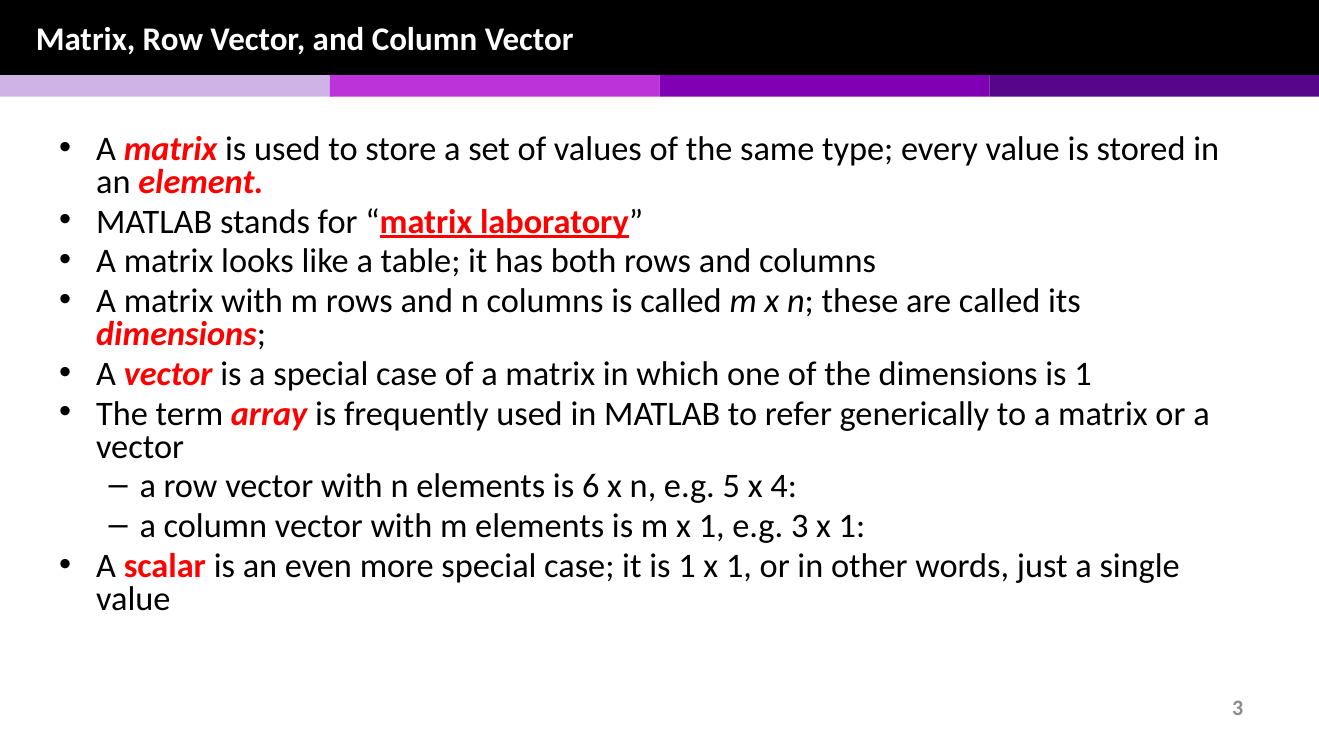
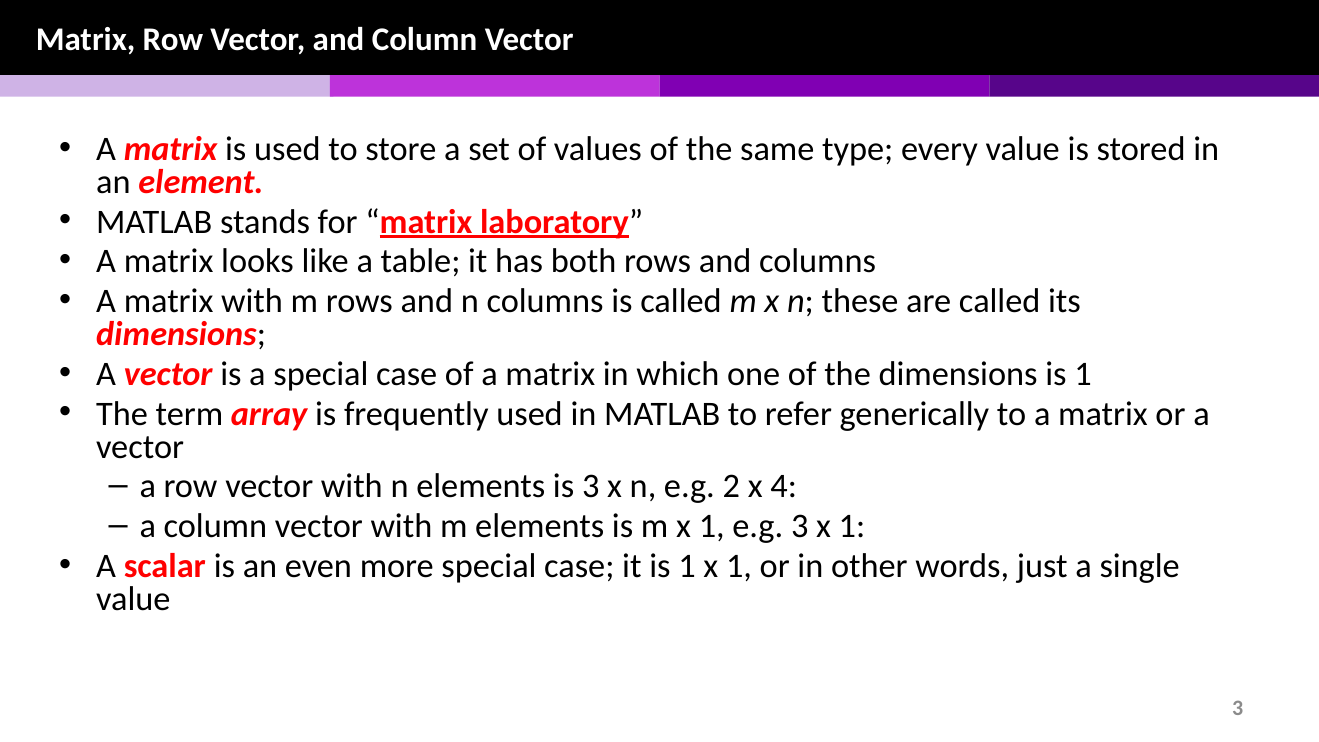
is 6: 6 -> 3
5: 5 -> 2
